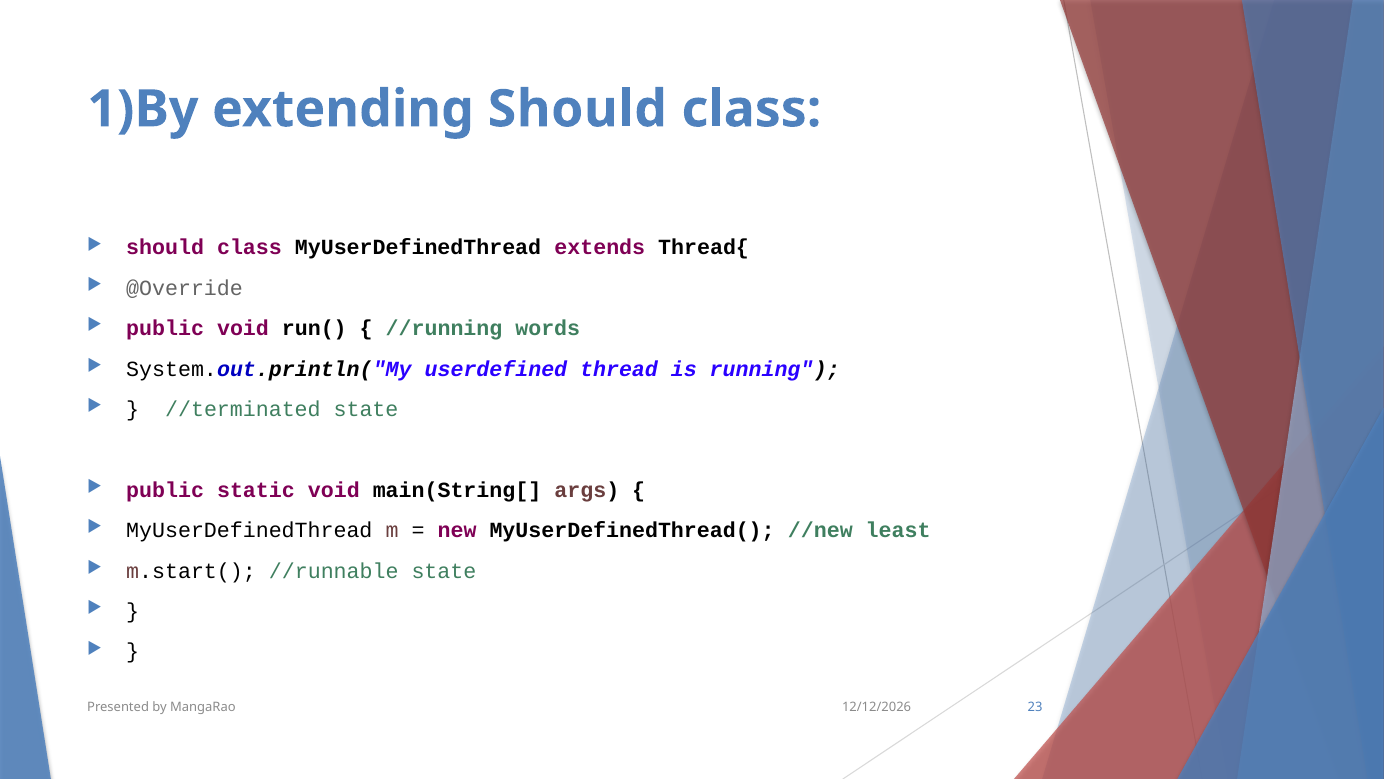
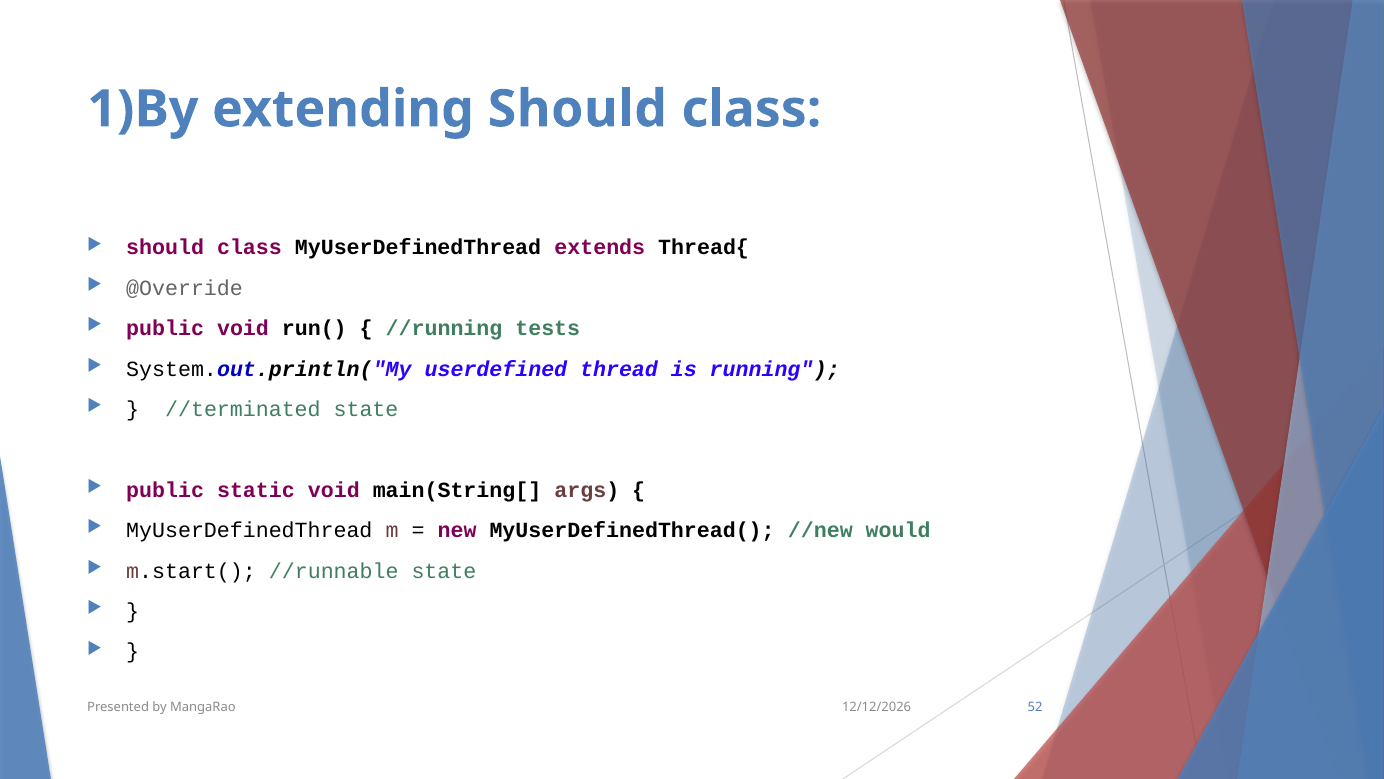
words: words -> tests
least: least -> would
23: 23 -> 52
